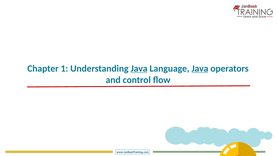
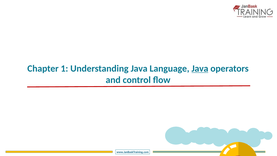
Java at (139, 68) underline: present -> none
